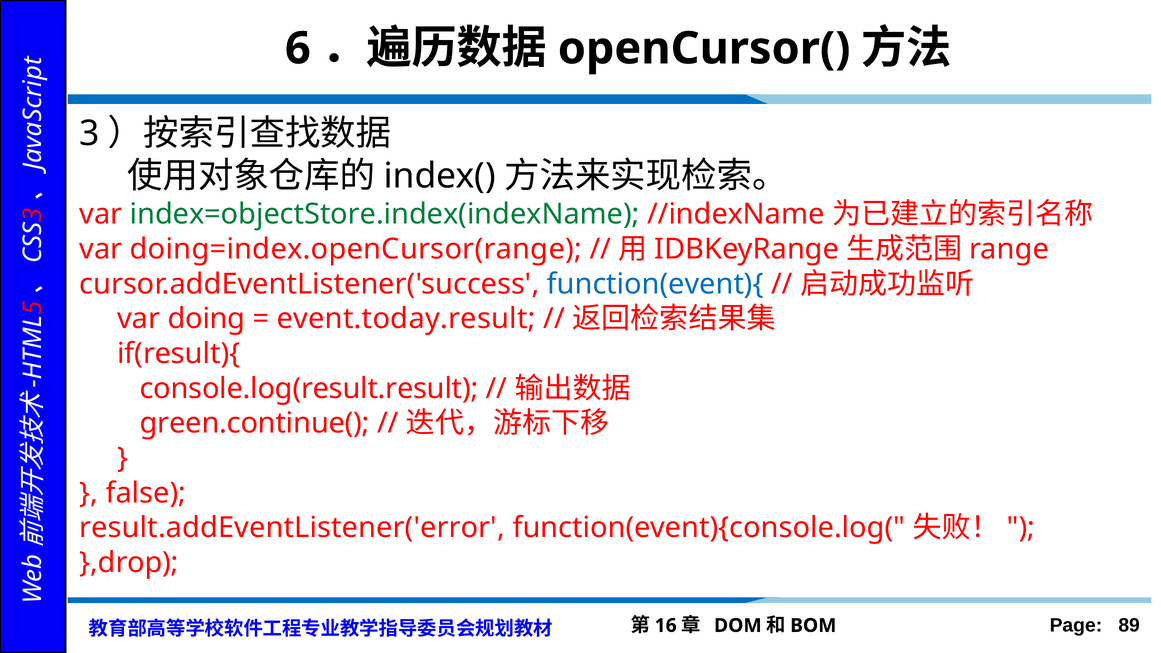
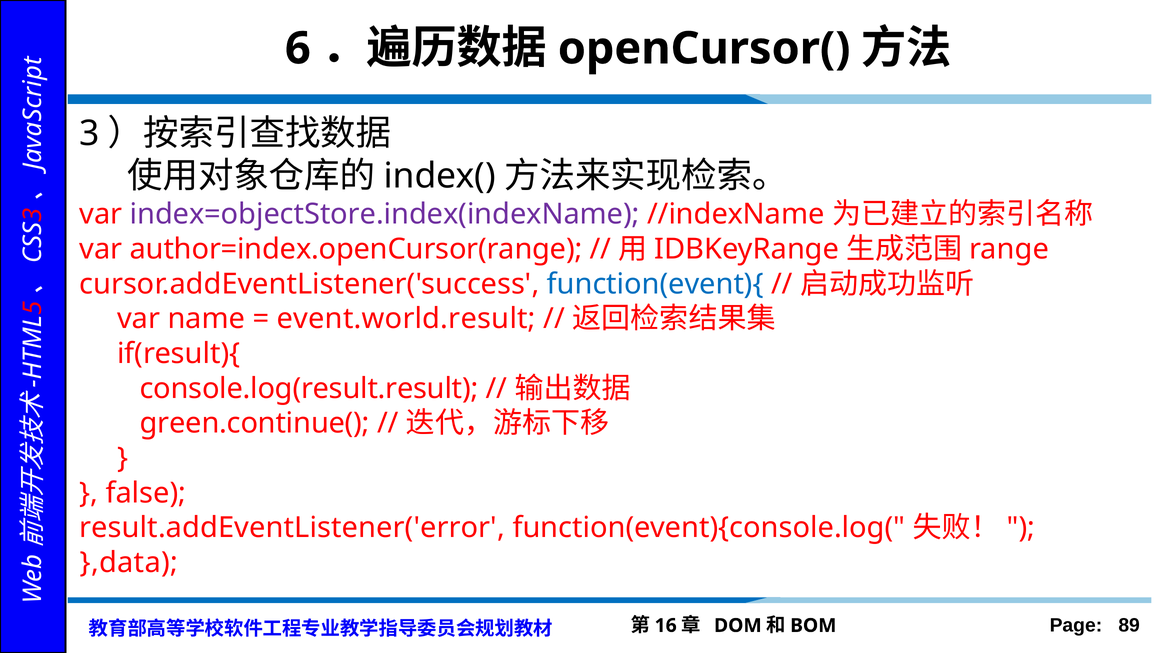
index=objectStore.index(indexName colour: green -> purple
doing=index.openCursor(range: doing=index.openCursor(range -> author=index.openCursor(range
doing: doing -> name
event.today.result: event.today.result -> event.world.result
},drop: },drop -> },data
